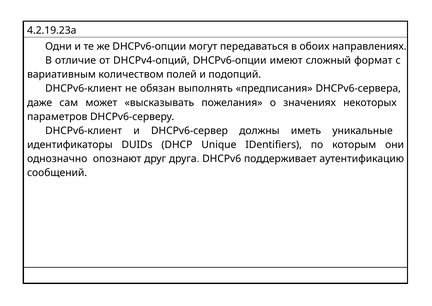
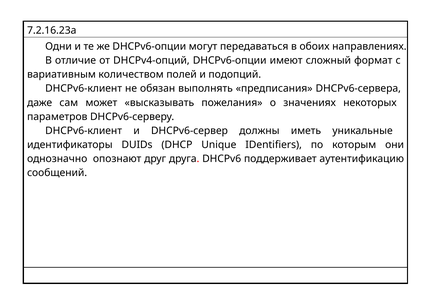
4.2.19.23a: 4.2.19.23a -> 7.2.16.23a
